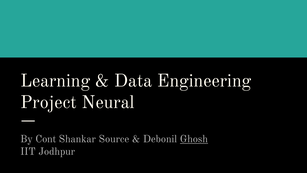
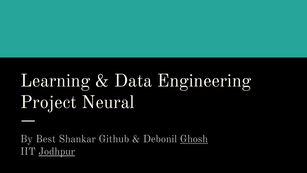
Cont: Cont -> Best
Source: Source -> Github
Jodhpur underline: none -> present
